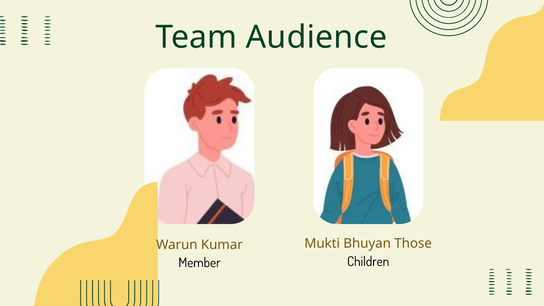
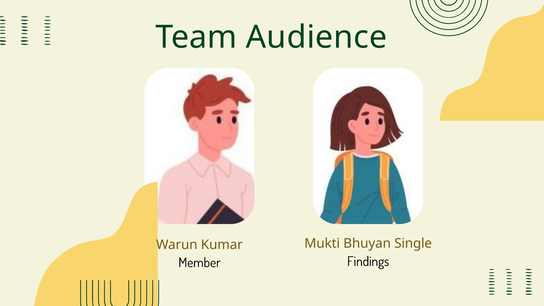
Those: Those -> Single
Children: Children -> Findings
